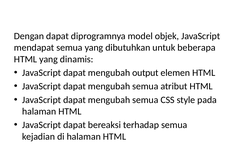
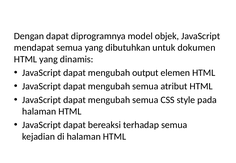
beberapa: beberapa -> dokumen
